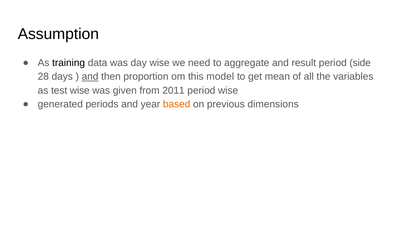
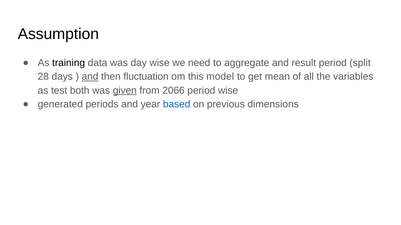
side: side -> split
proportion: proportion -> fluctuation
test wise: wise -> both
given underline: none -> present
2011: 2011 -> 2066
based colour: orange -> blue
